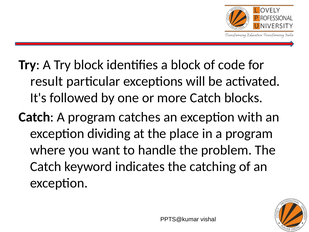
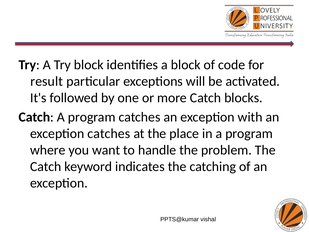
exception dividing: dividing -> catches
